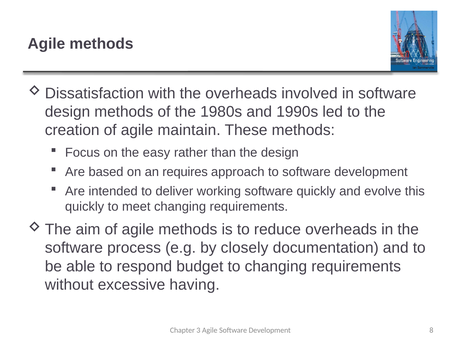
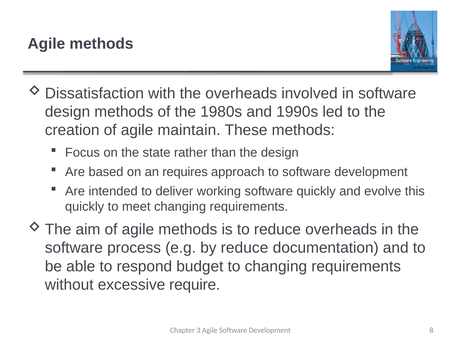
easy: easy -> state
by closely: closely -> reduce
having: having -> require
